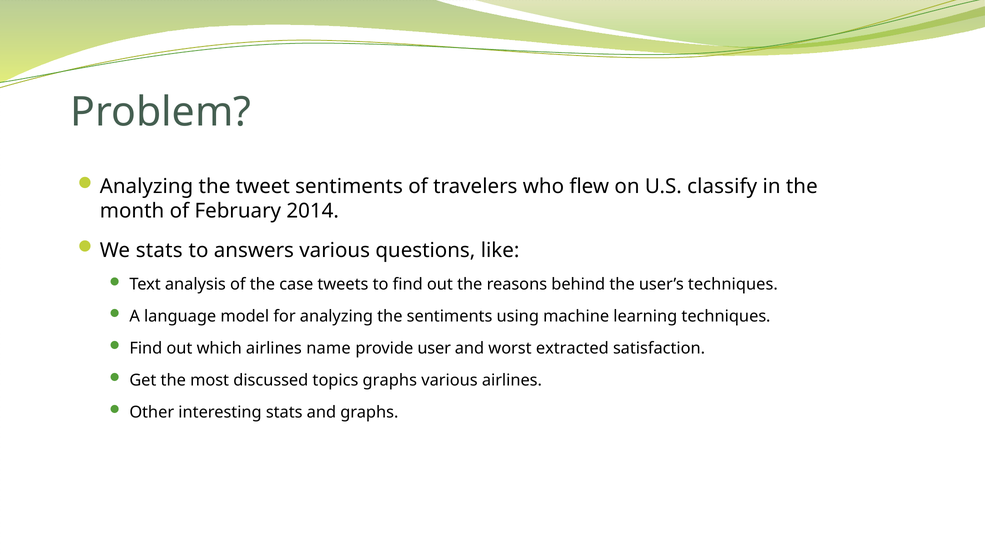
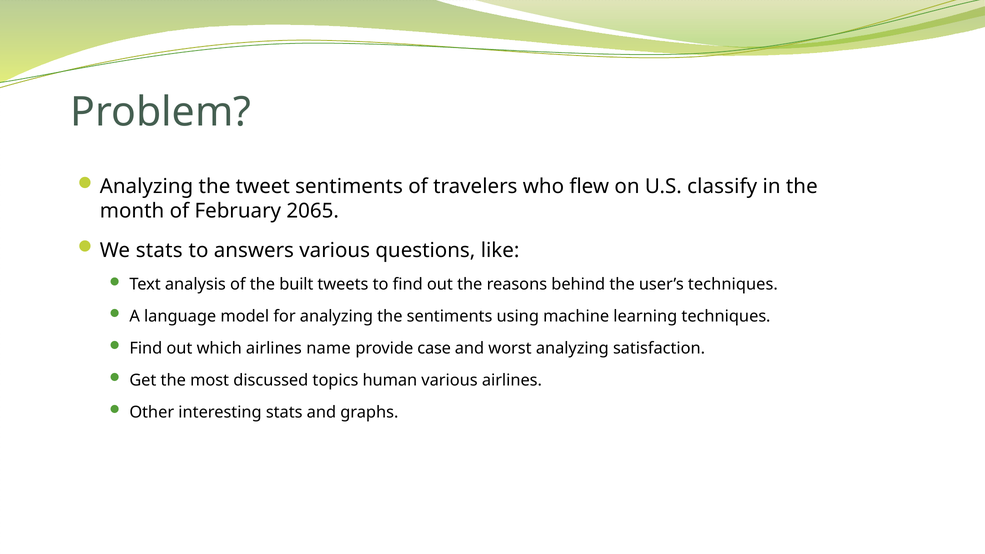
2014: 2014 -> 2065
case: case -> built
user: user -> case
worst extracted: extracted -> analyzing
topics graphs: graphs -> human
